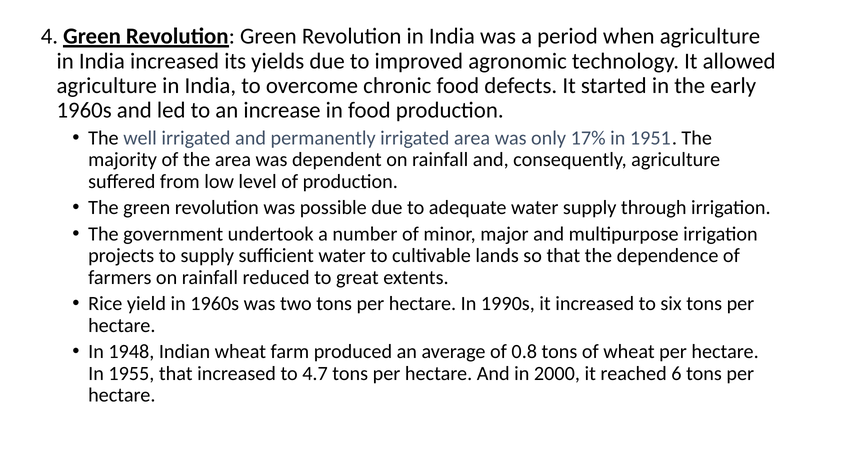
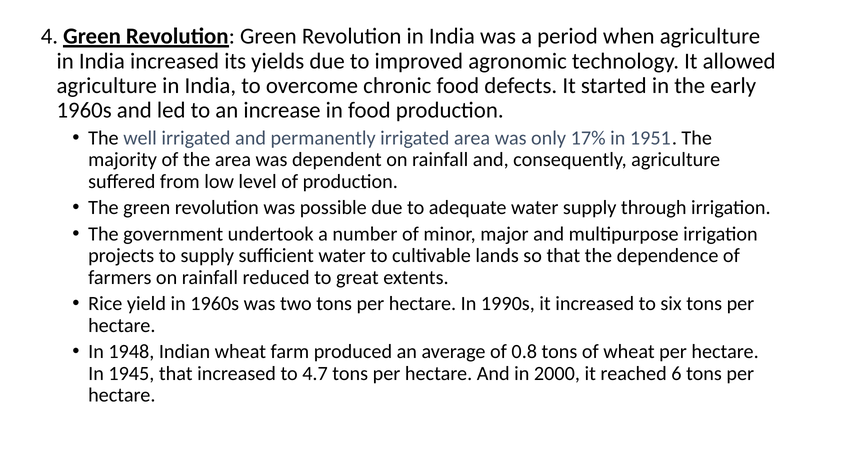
1955: 1955 -> 1945
